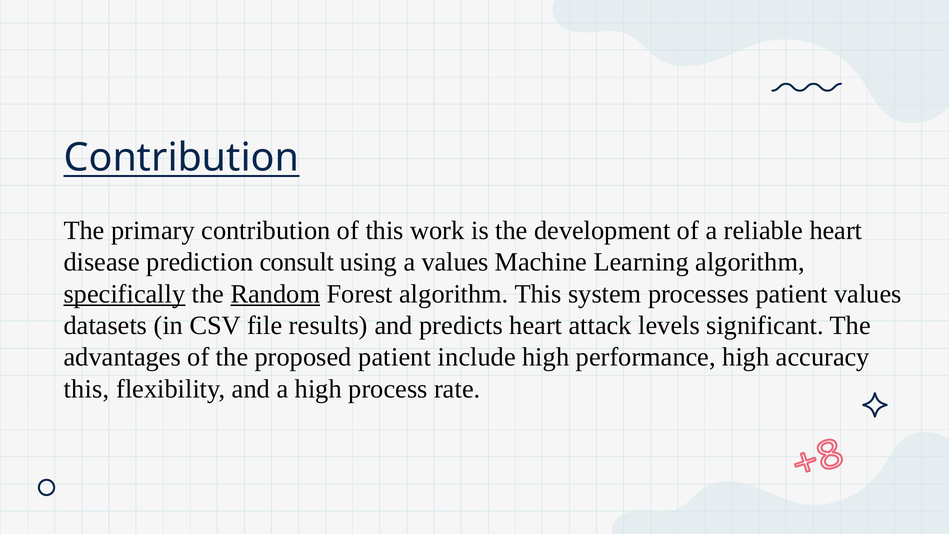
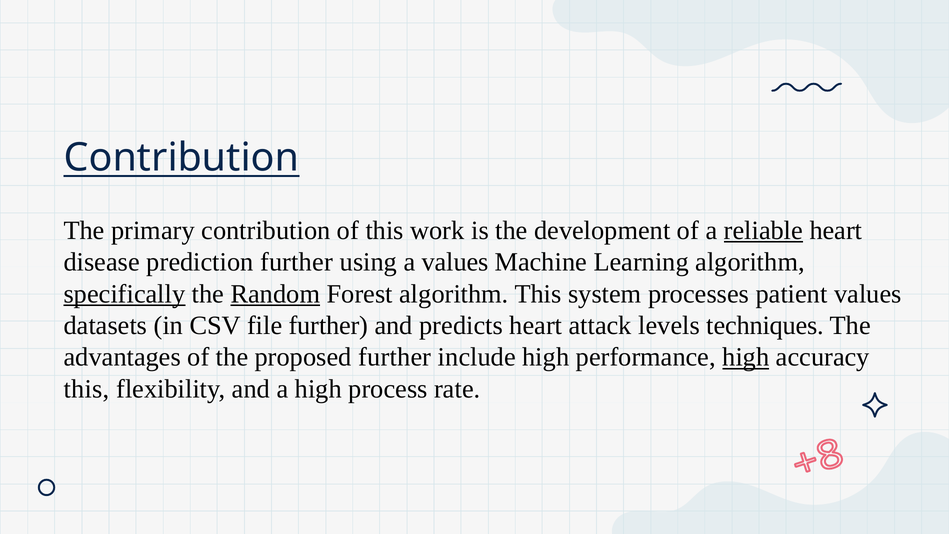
reliable underline: none -> present
prediction consult: consult -> further
file results: results -> further
significant: significant -> techniques
proposed patient: patient -> further
high at (746, 357) underline: none -> present
